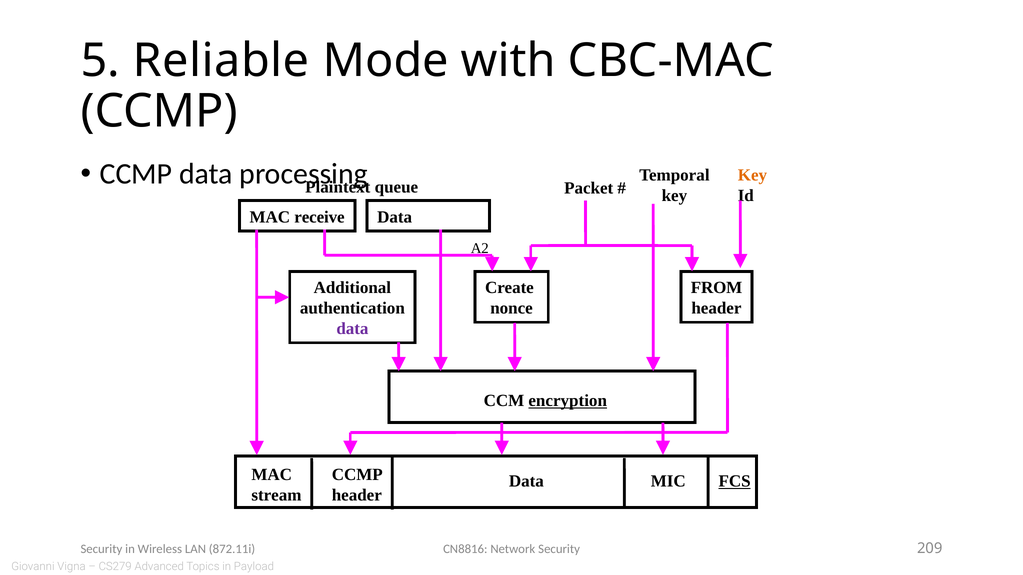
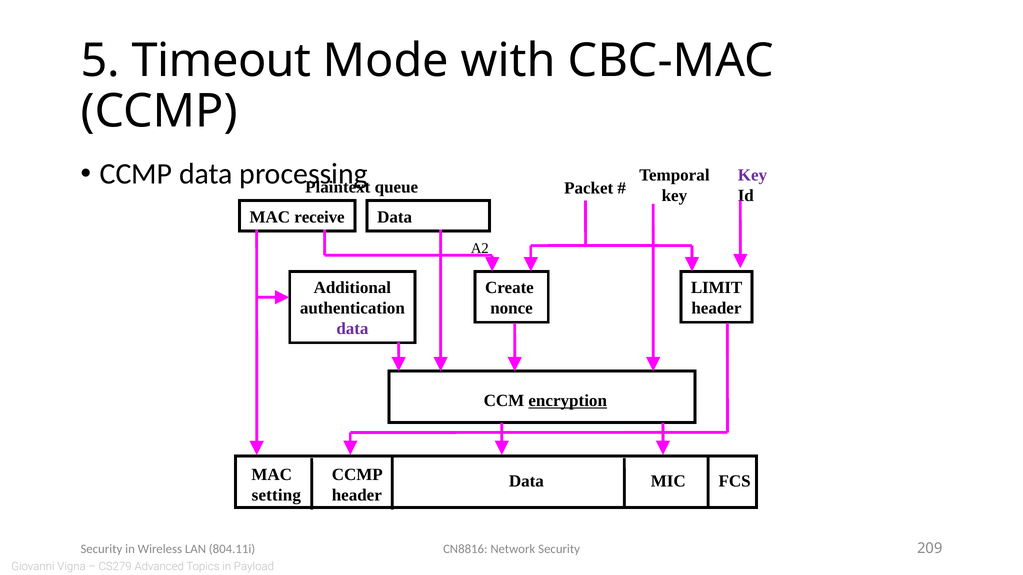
Reliable: Reliable -> Timeout
Key at (752, 175) colour: orange -> purple
FROM: FROM -> LIMIT
FCS underline: present -> none
stream: stream -> setting
872.11i: 872.11i -> 804.11i
